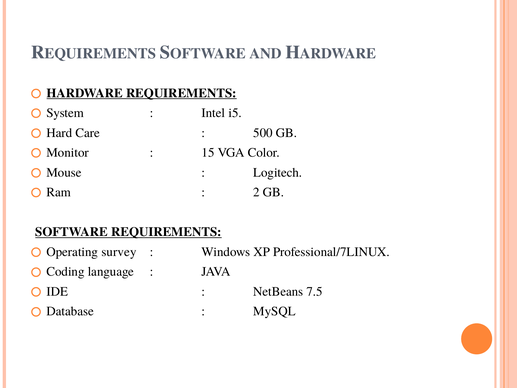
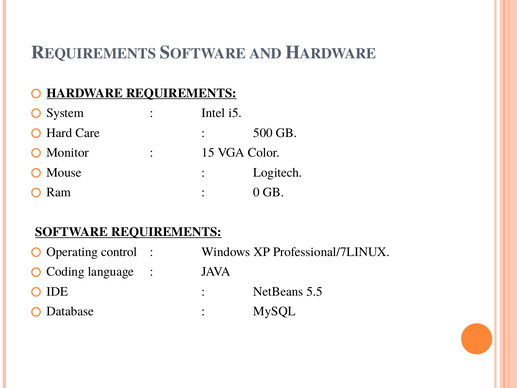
2: 2 -> 0
survey: survey -> control
7.5: 7.5 -> 5.5
